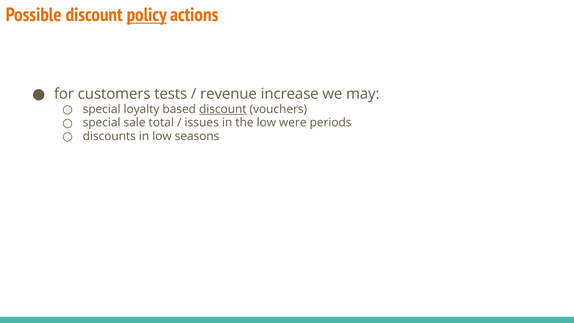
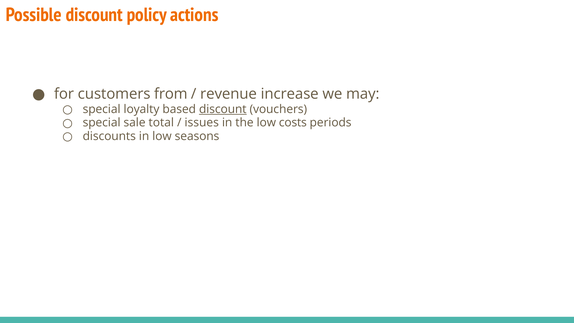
policy underline: present -> none
tests: tests -> from
were: were -> costs
